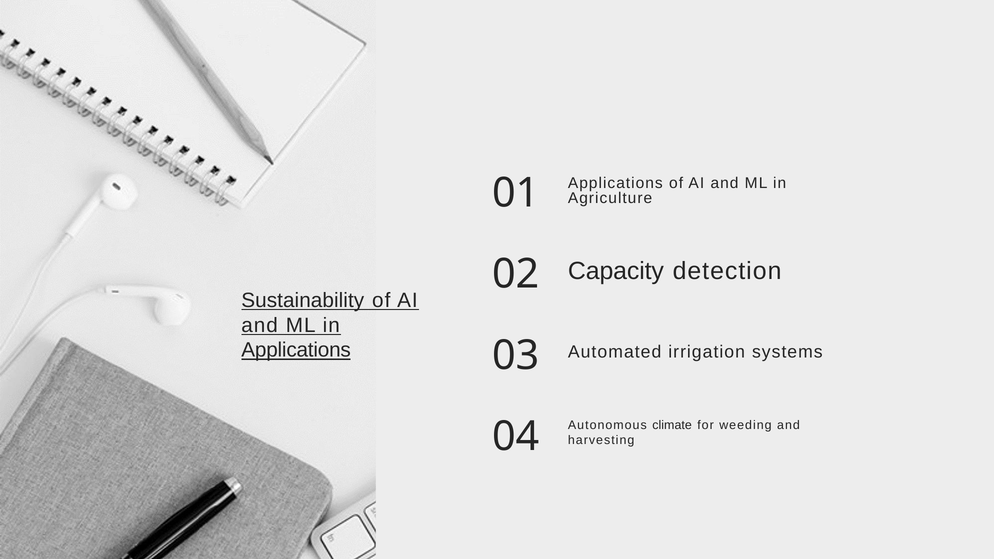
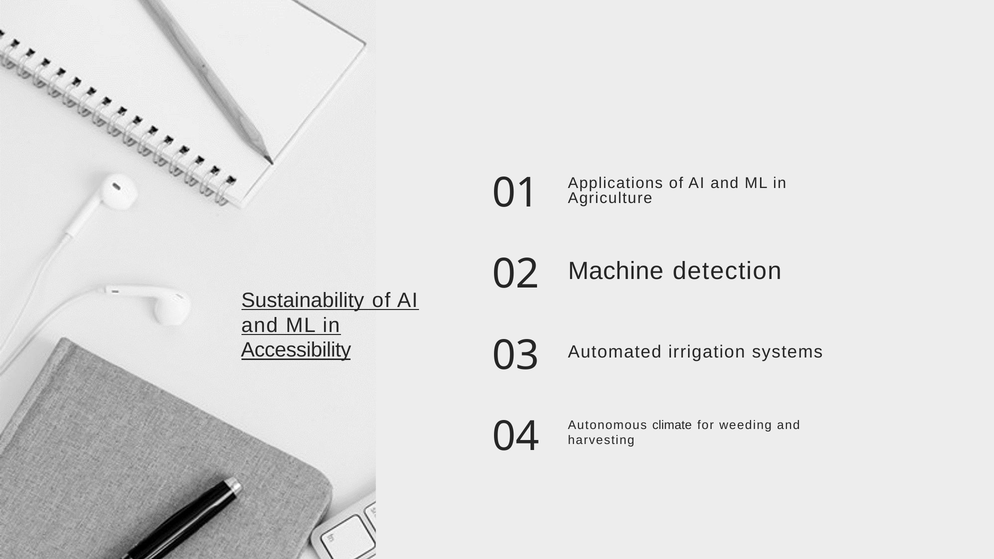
Capacity: Capacity -> Machine
Applications at (296, 350): Applications -> Accessibility
